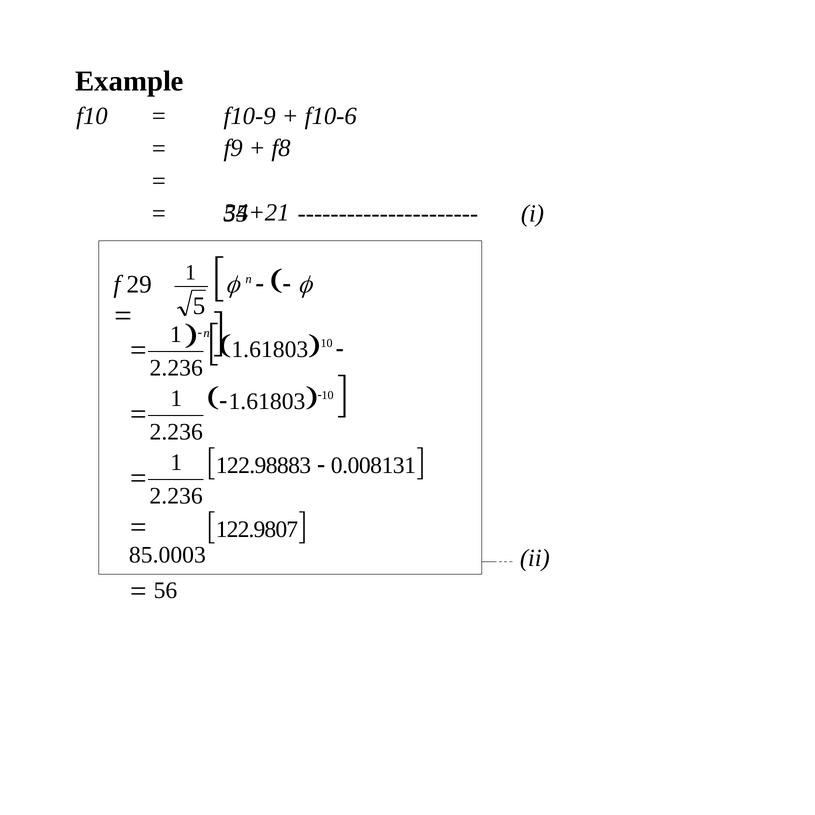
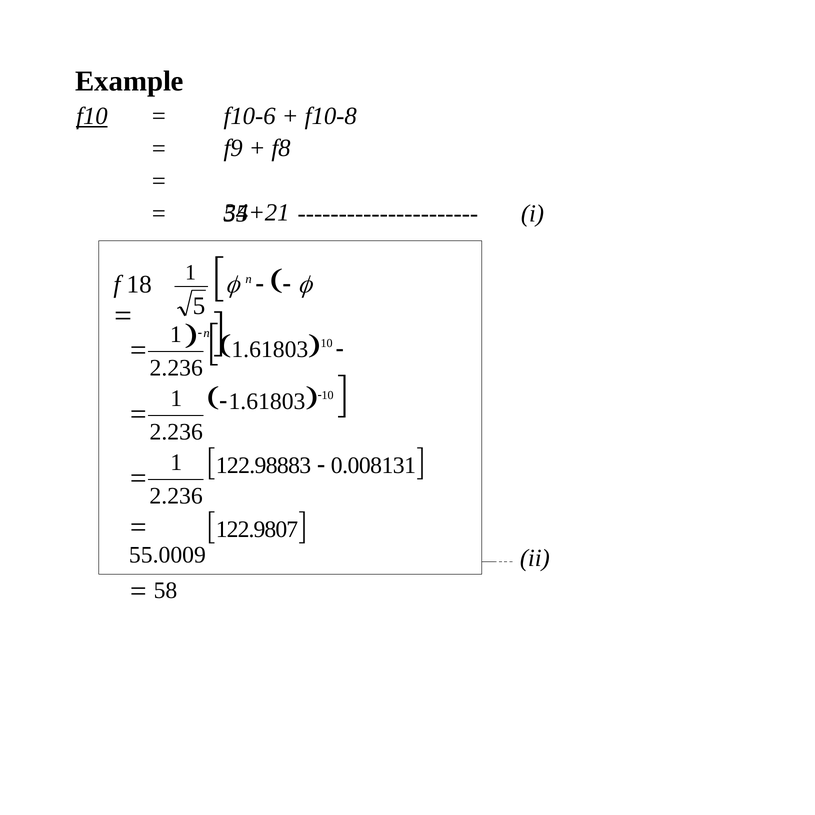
f10 underline: none -> present
f10-9: f10-9 -> f10-6
f10-6: f10-6 -> f10-8
29: 29 -> 18
85.0003: 85.0003 -> 55.0009
56: 56 -> 58
